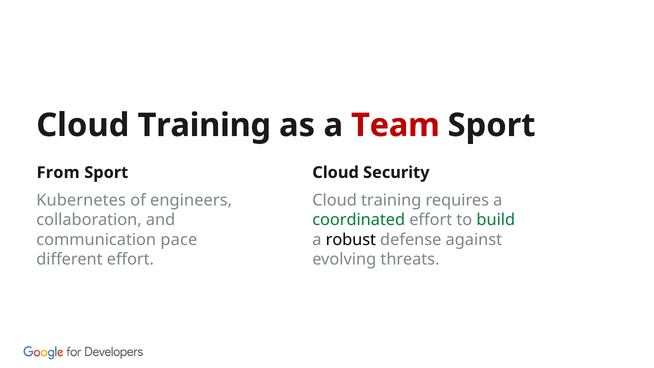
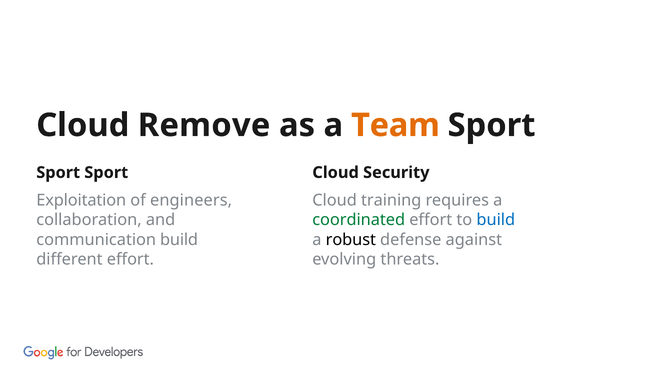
Training at (204, 125): Training -> Remove
Team colour: red -> orange
From at (58, 172): From -> Sport
Kubernetes: Kubernetes -> Exploitation
build at (496, 220) colour: green -> blue
communication pace: pace -> build
